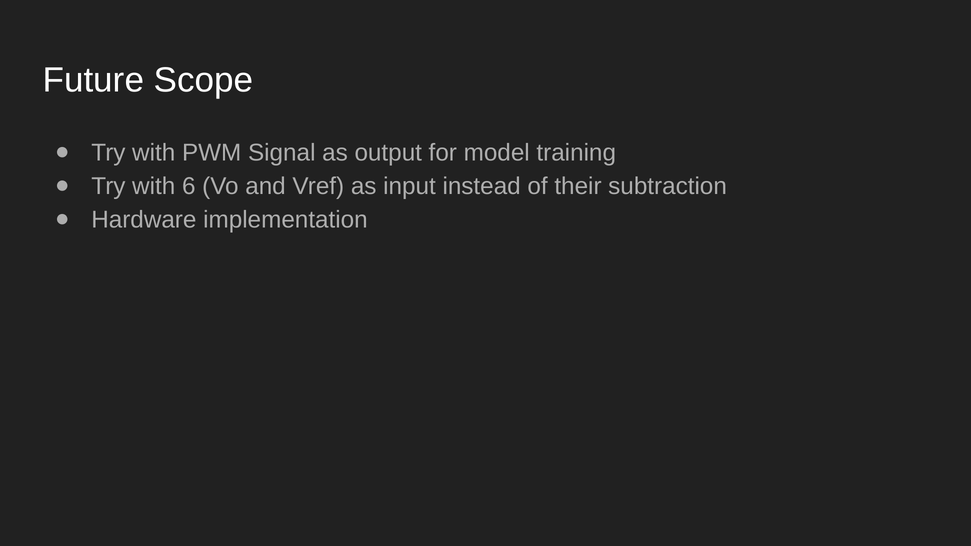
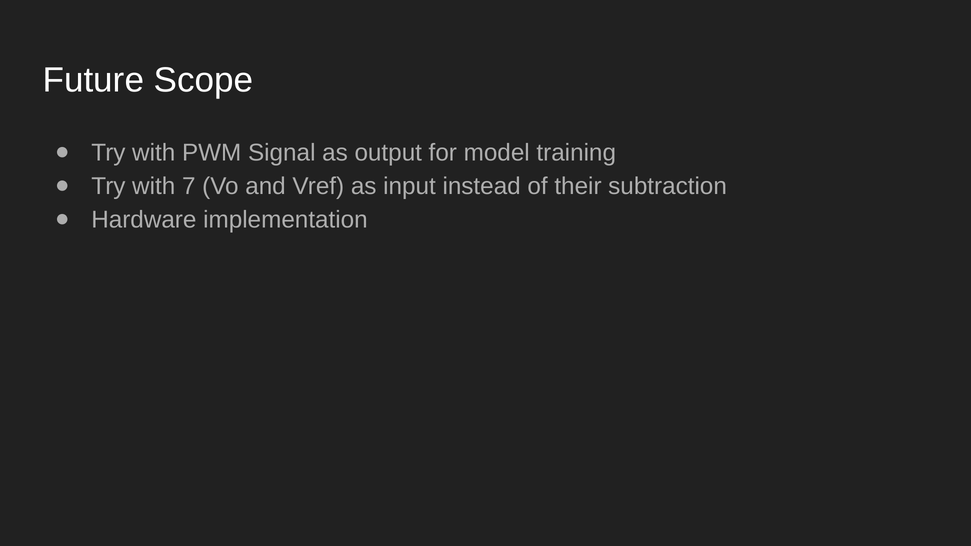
6: 6 -> 7
